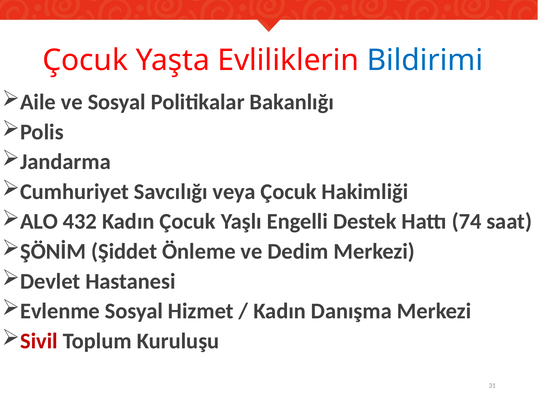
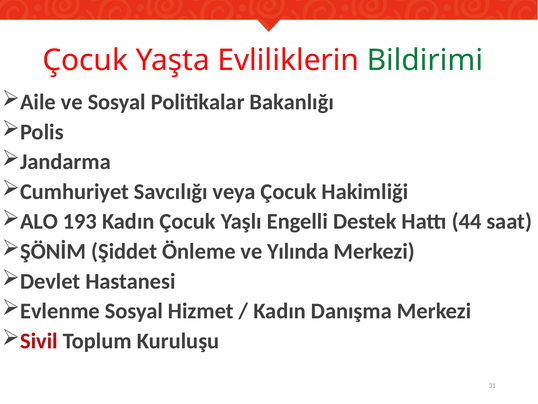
Bildirimi colour: blue -> green
432: 432 -> 193
74: 74 -> 44
Dedim: Dedim -> Yılında
